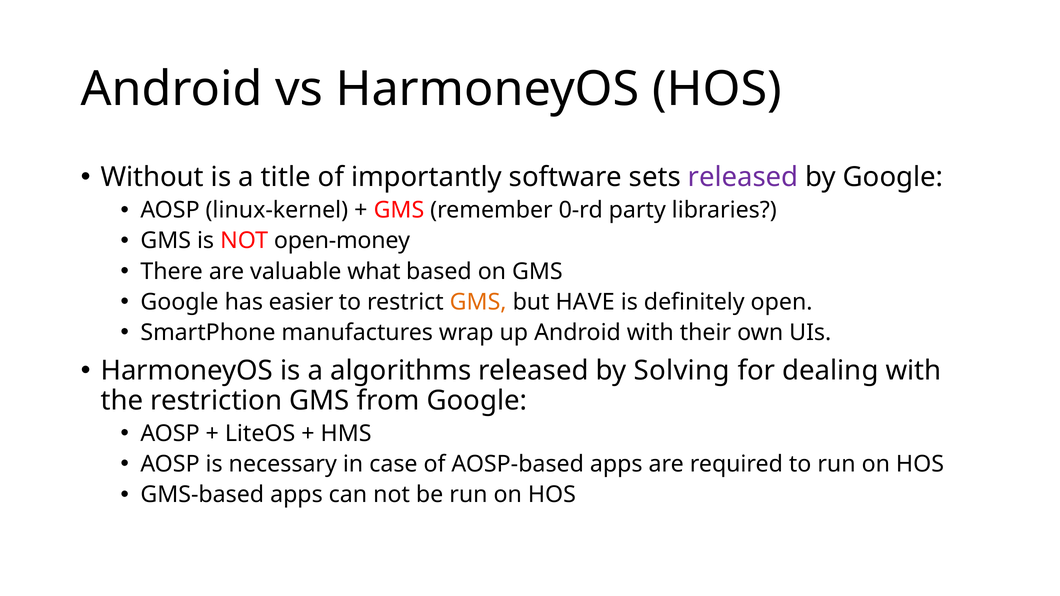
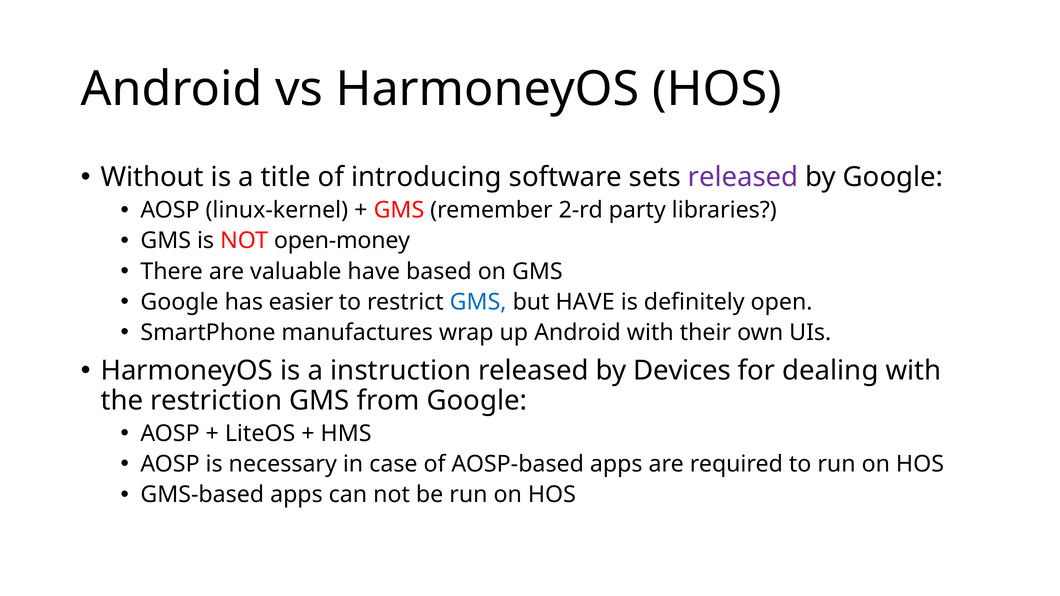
importantly: importantly -> introducing
0-rd: 0-rd -> 2-rd
valuable what: what -> have
GMS at (478, 302) colour: orange -> blue
algorithms: algorithms -> instruction
Solving: Solving -> Devices
